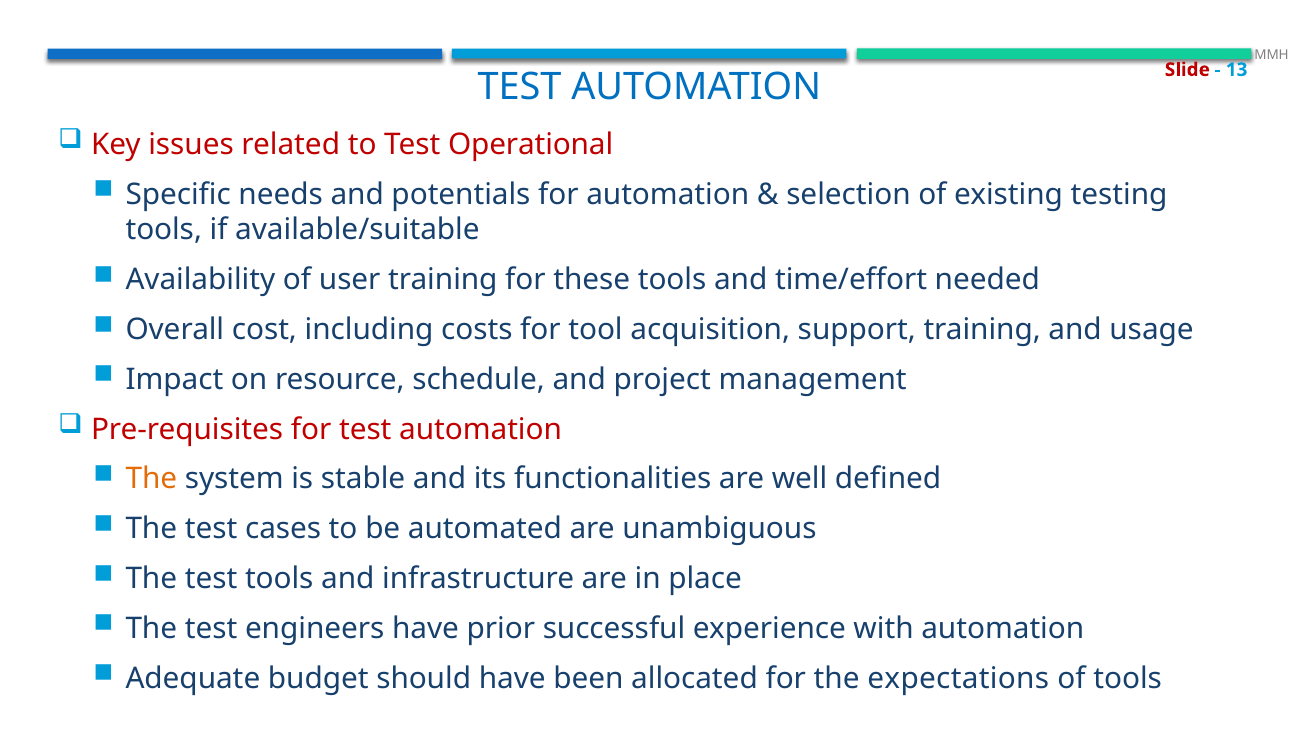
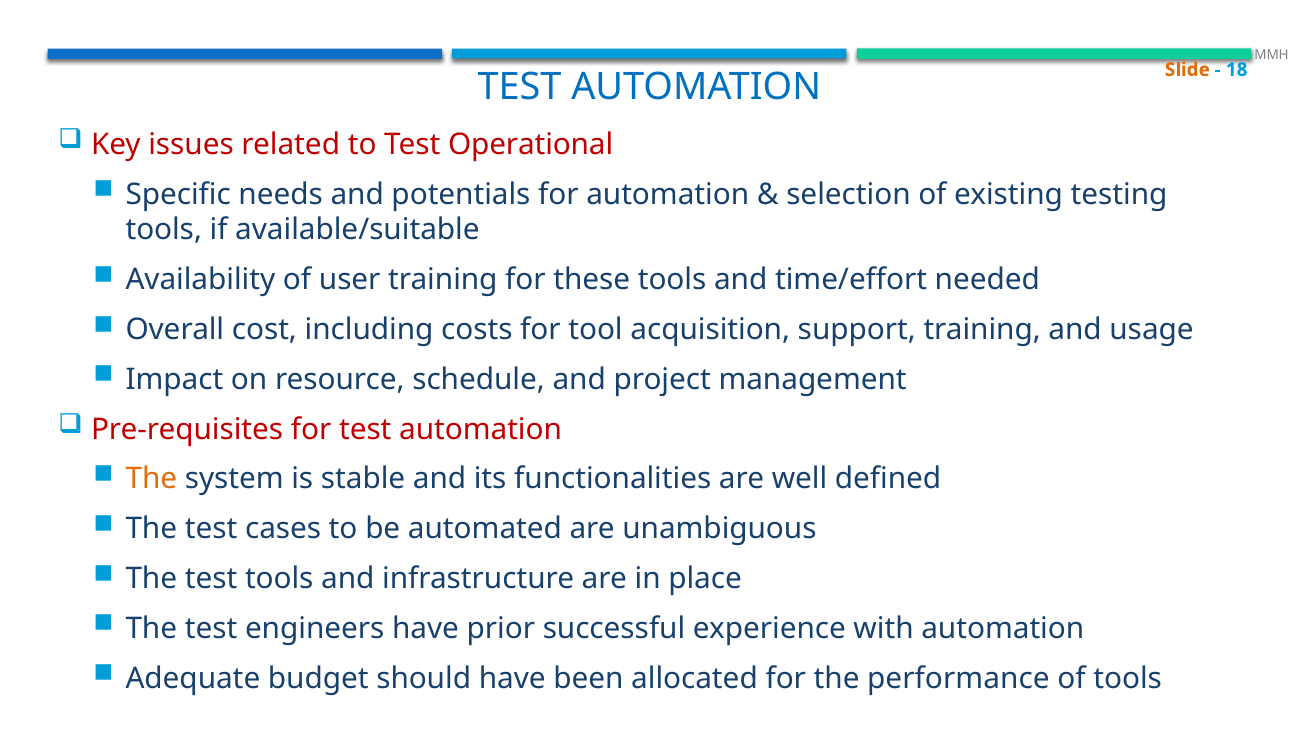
Slide colour: red -> orange
13: 13 -> 18
expectations: expectations -> performance
